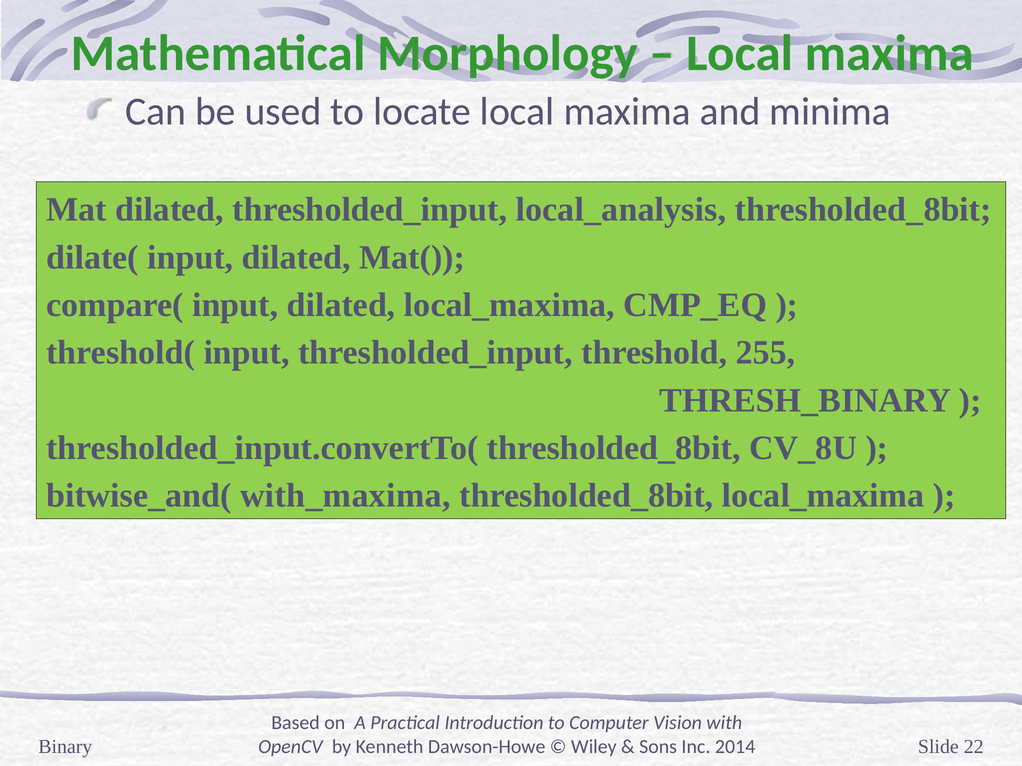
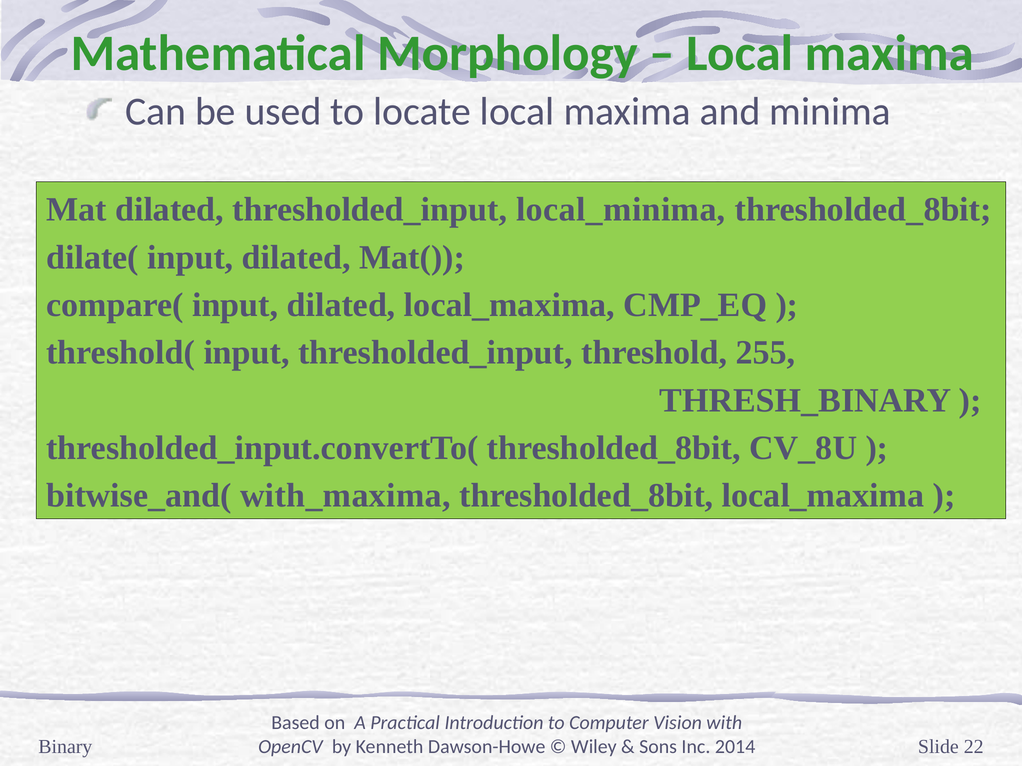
local_analysis: local_analysis -> local_minima
